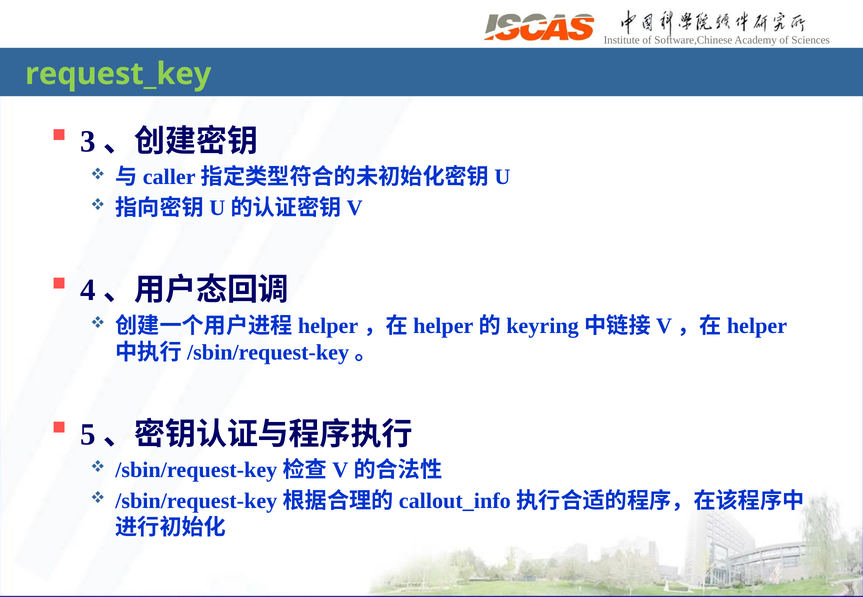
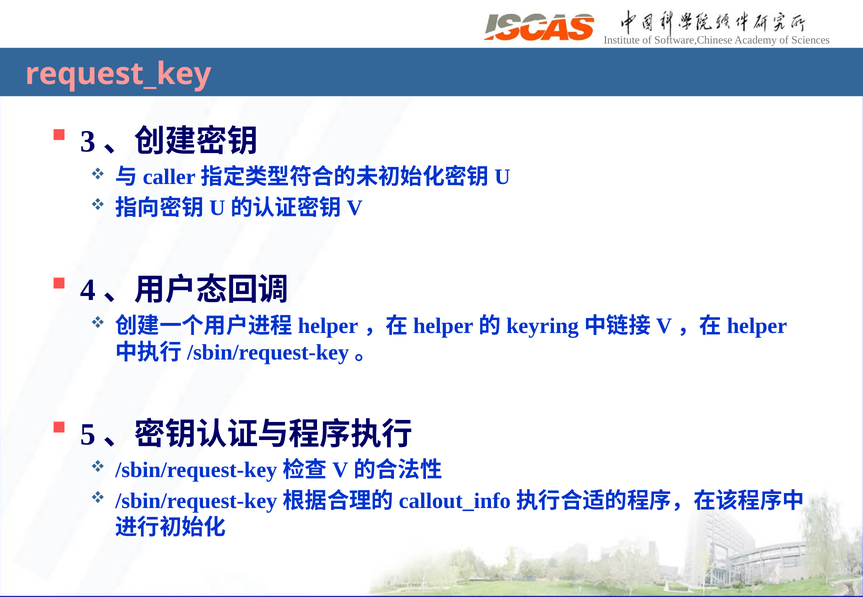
request_key colour: light green -> pink
